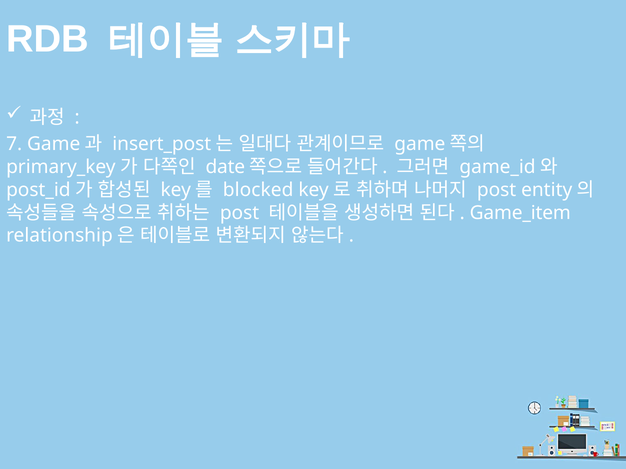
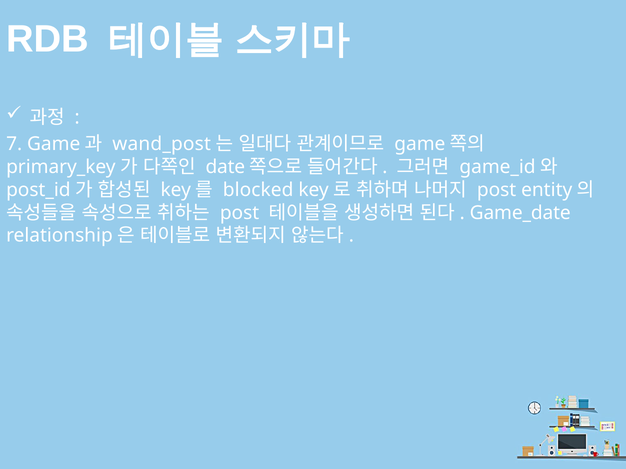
insert_post: insert_post -> wand_post
Game_item: Game_item -> Game_date
